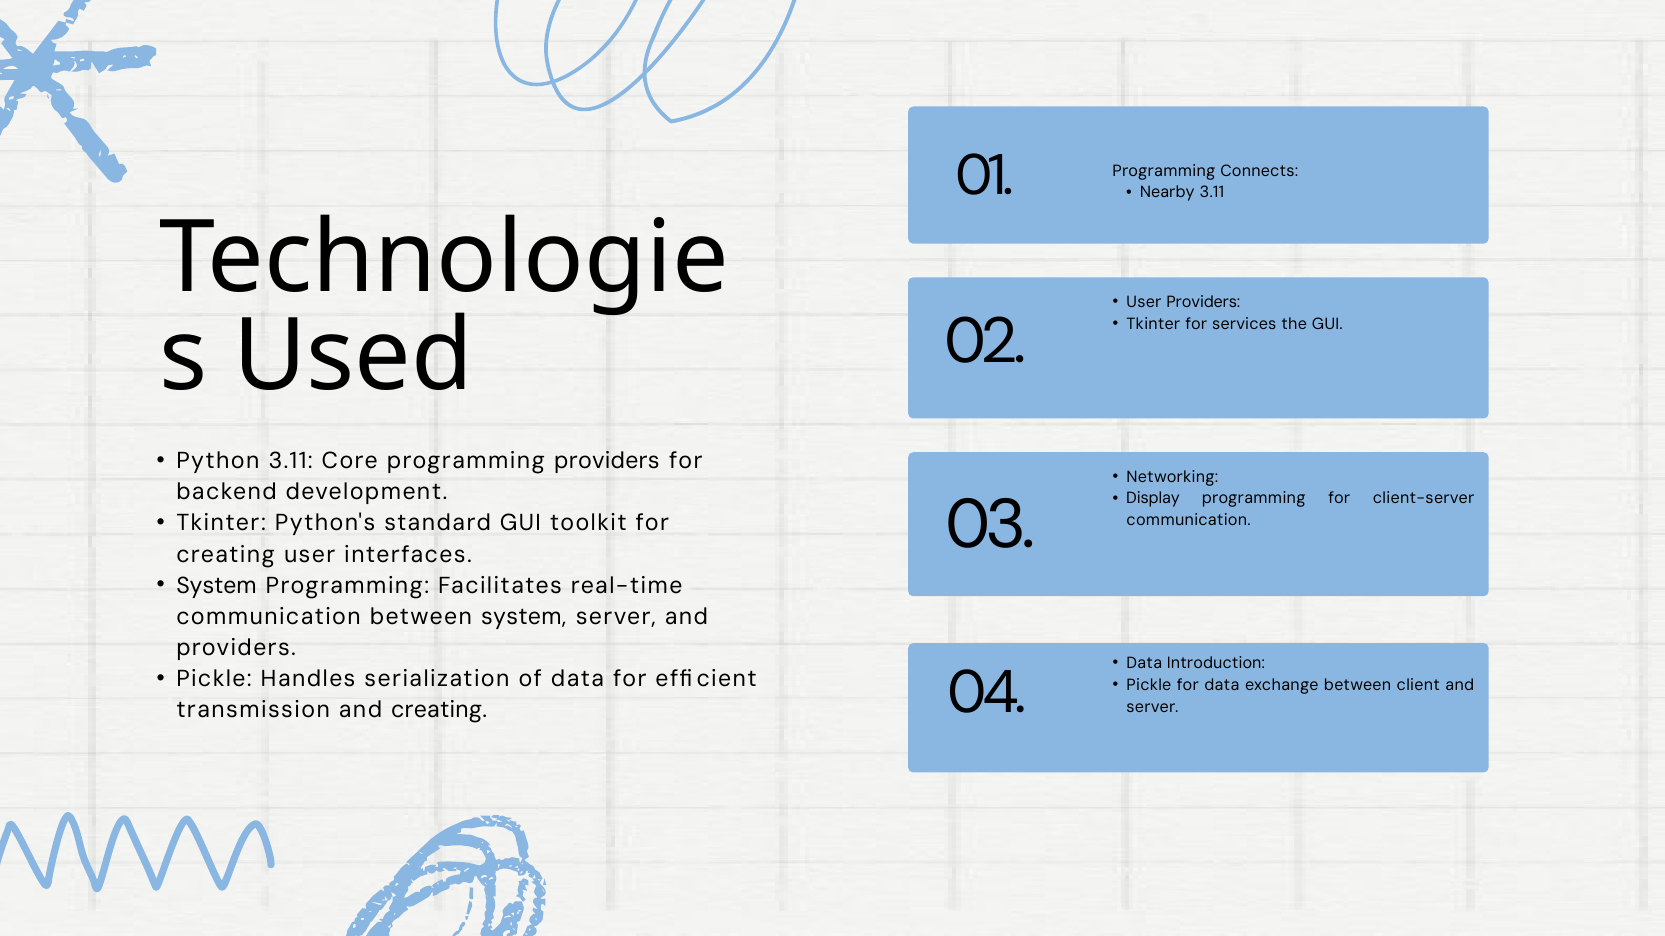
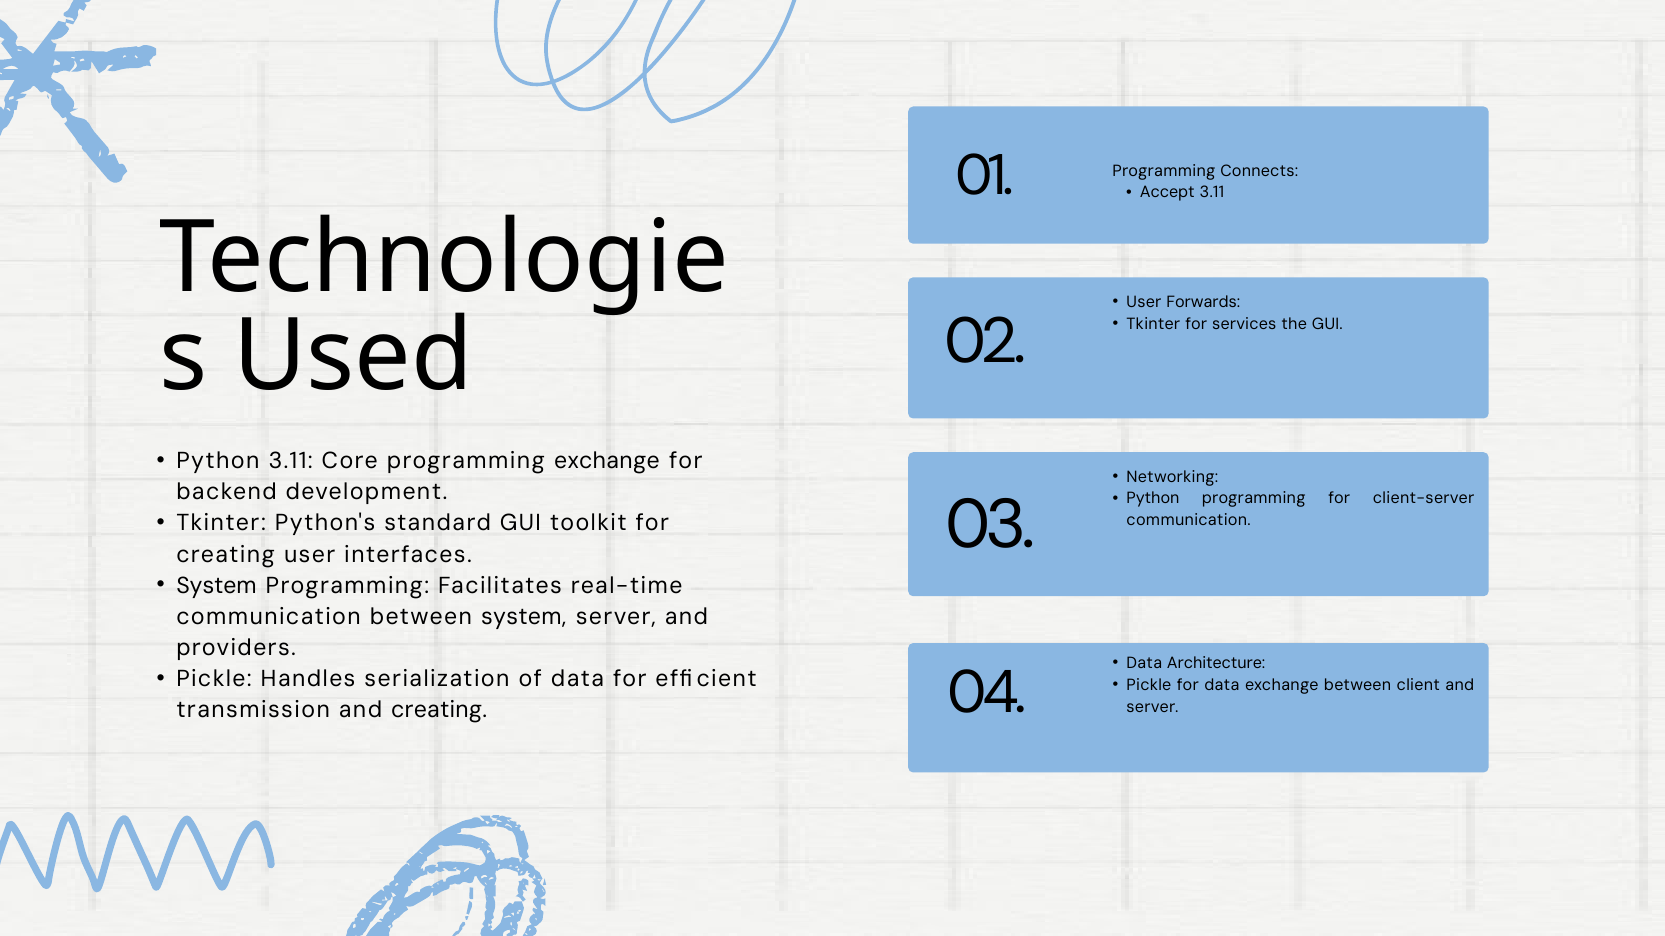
Nearby: Nearby -> Accept
User Providers: Providers -> Forwards
programming providers: providers -> exchange
Display at (1153, 499): Display -> Python
Introduction: Introduction -> Architecture
